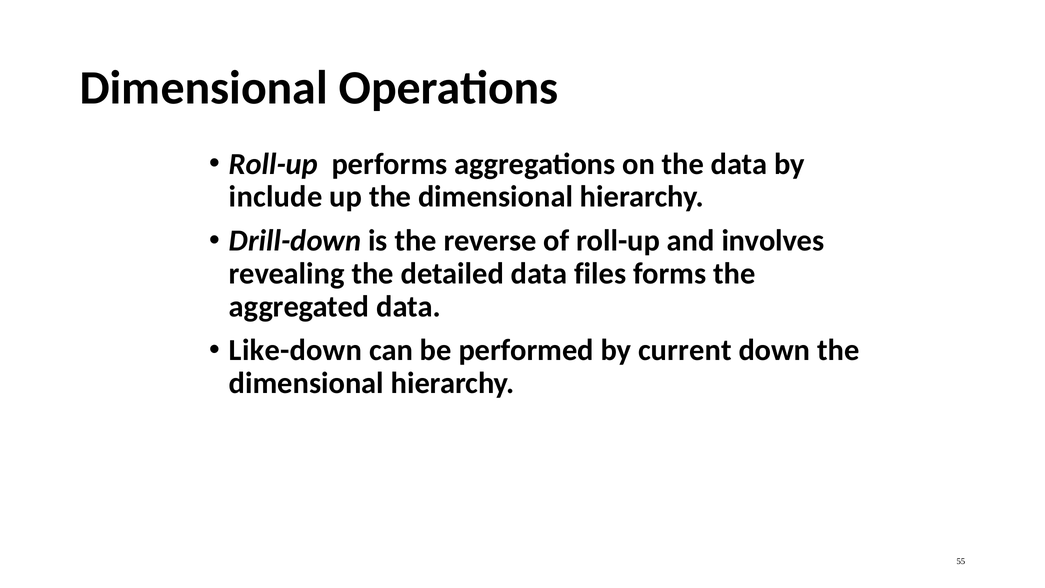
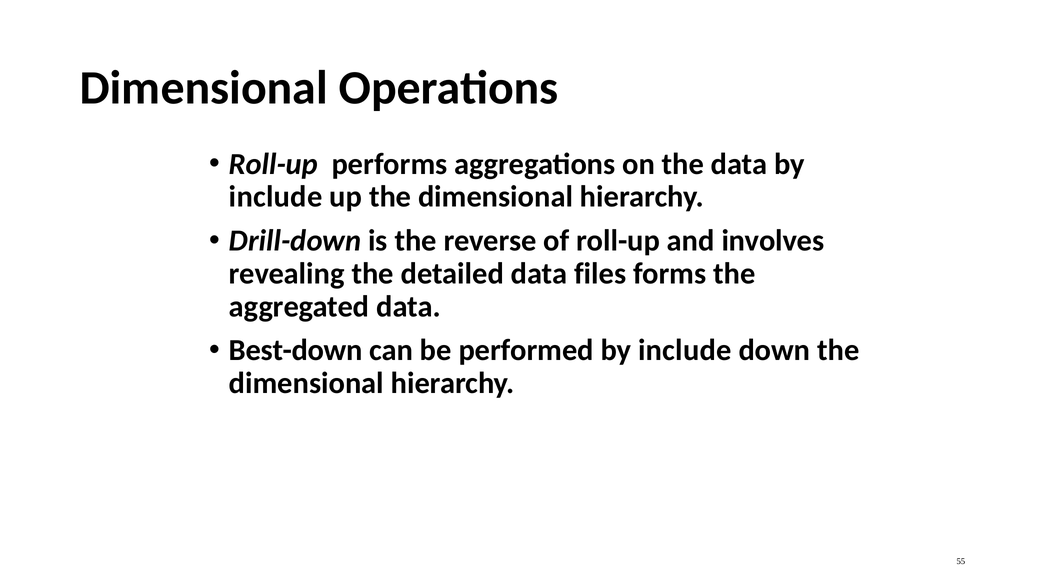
Like-down: Like-down -> Best-down
performed by current: current -> include
